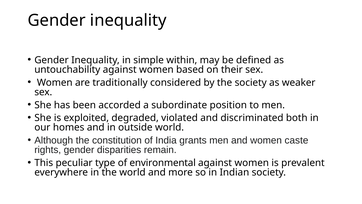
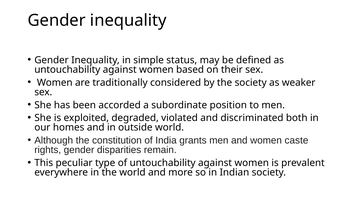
within: within -> status
of environmental: environmental -> untouchability
